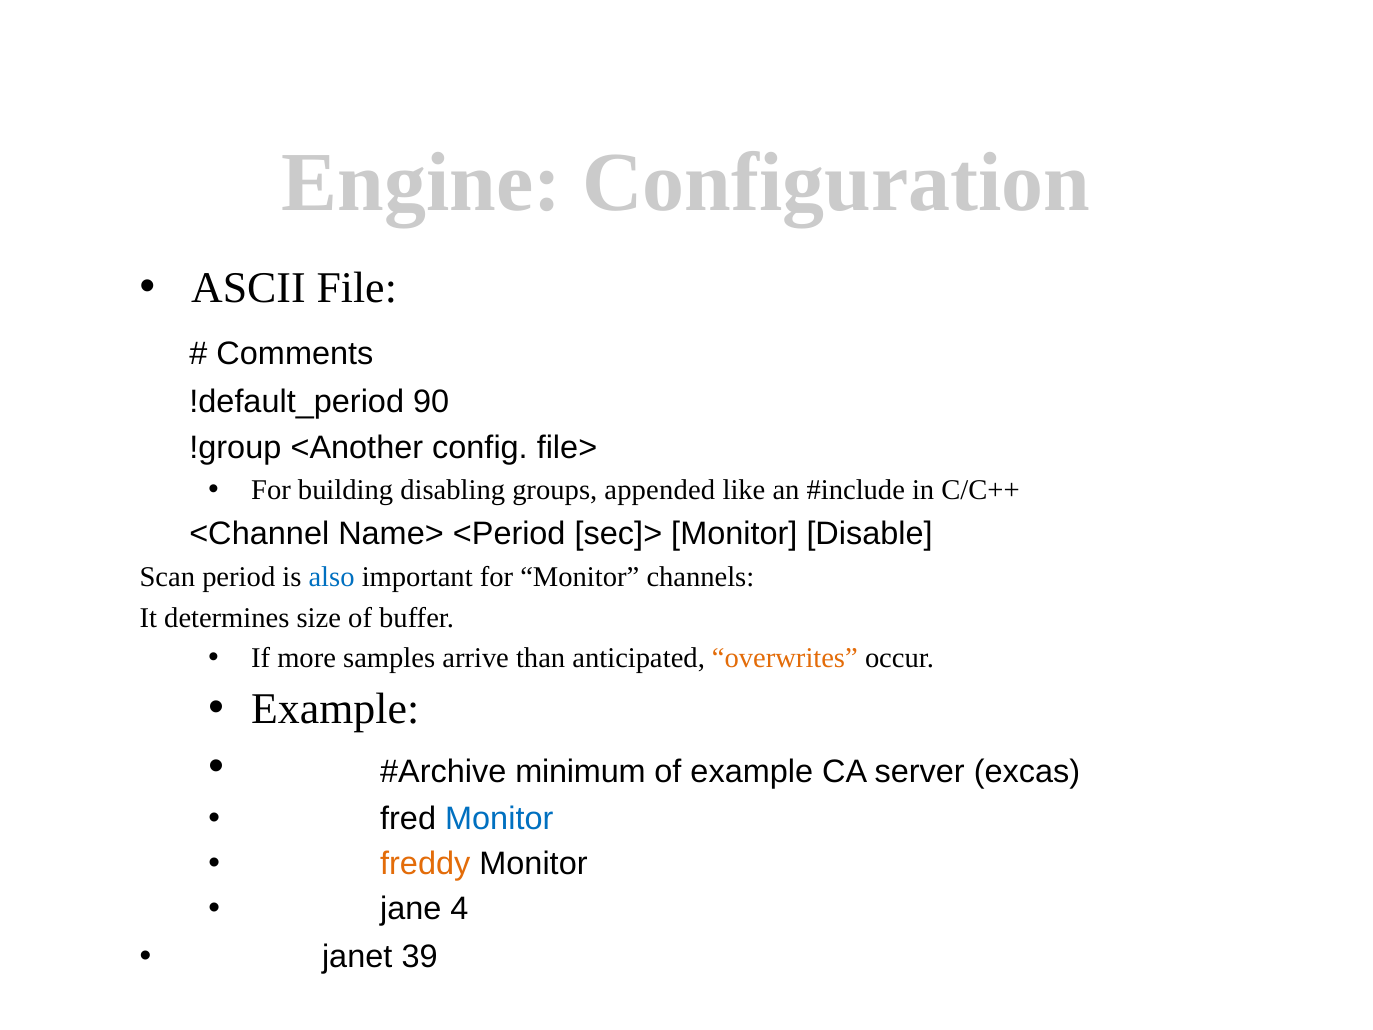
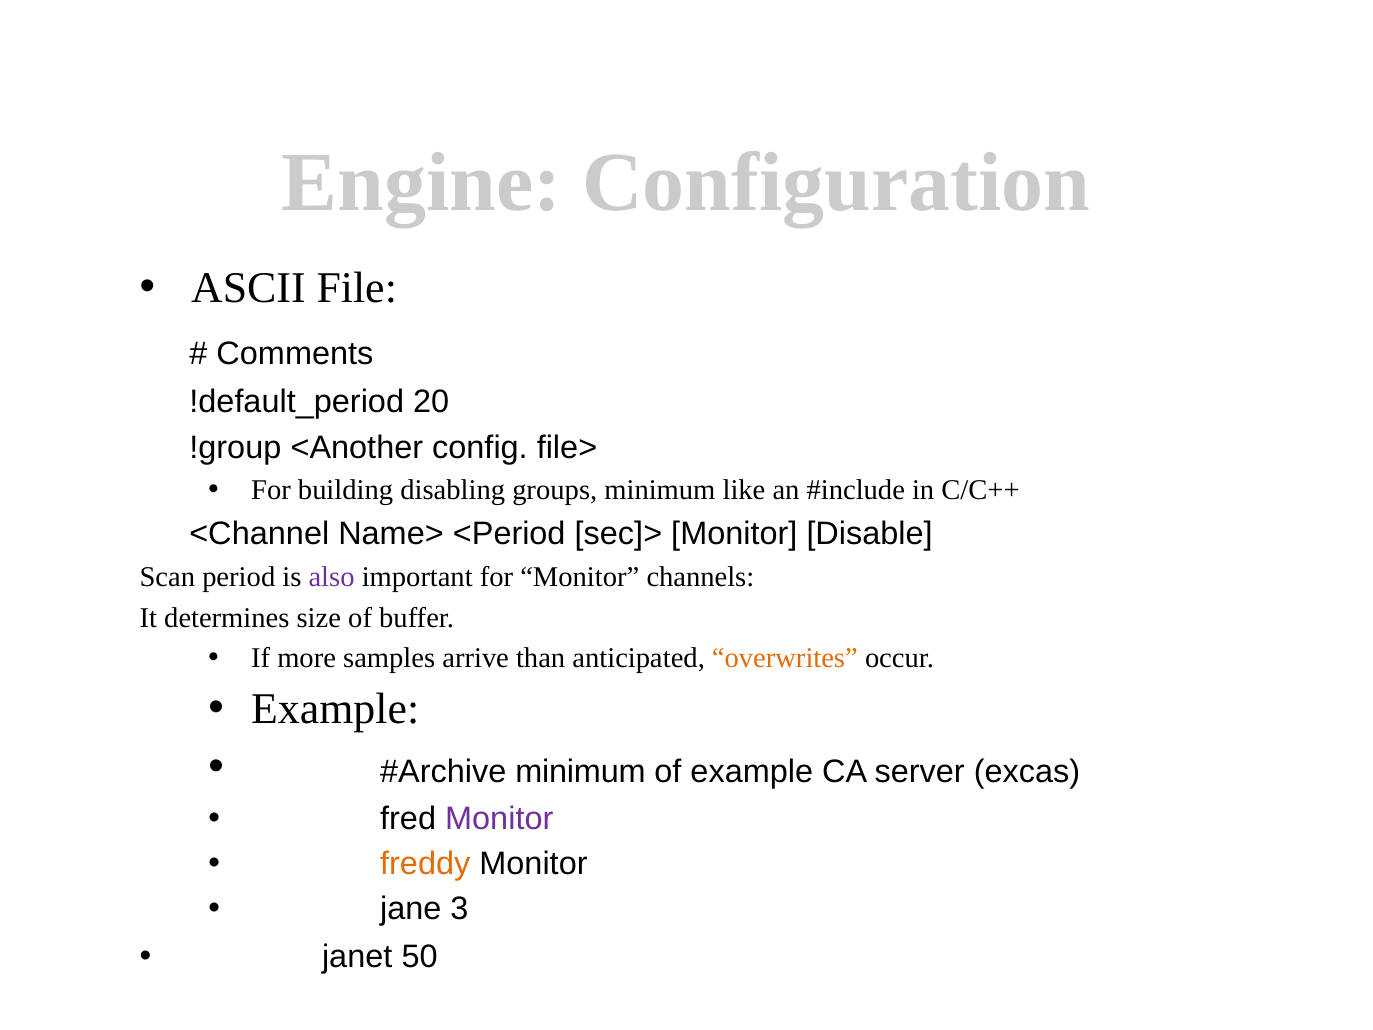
90: 90 -> 20
groups appended: appended -> minimum
also colour: blue -> purple
Monitor at (499, 819) colour: blue -> purple
4: 4 -> 3
39: 39 -> 50
